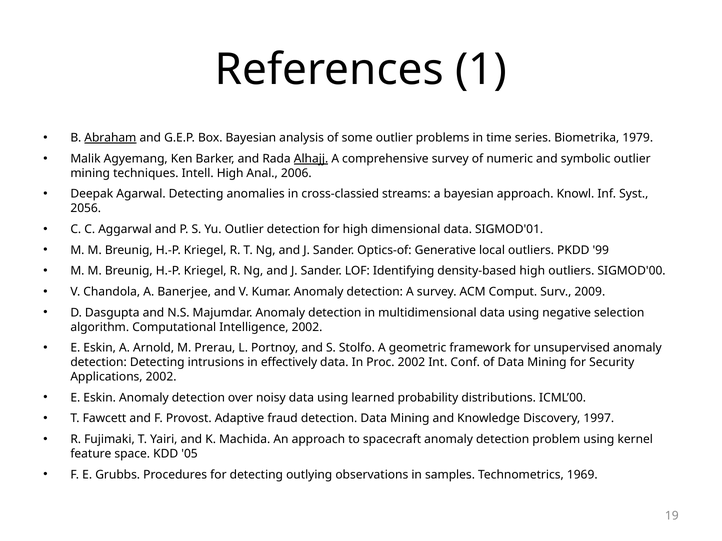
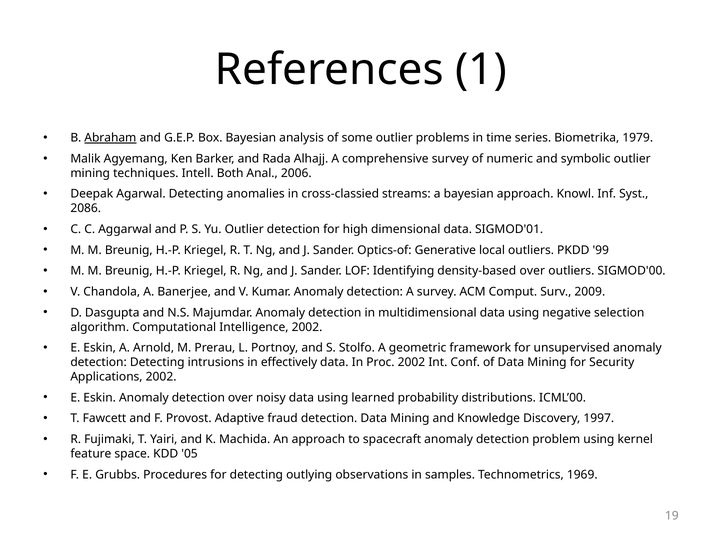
Alhajj underline: present -> none
Intell High: High -> Both
2056: 2056 -> 2086
density-based high: high -> over
